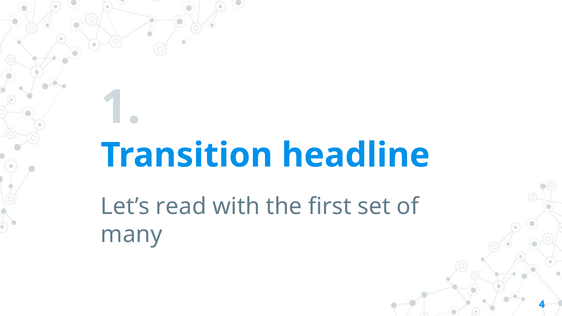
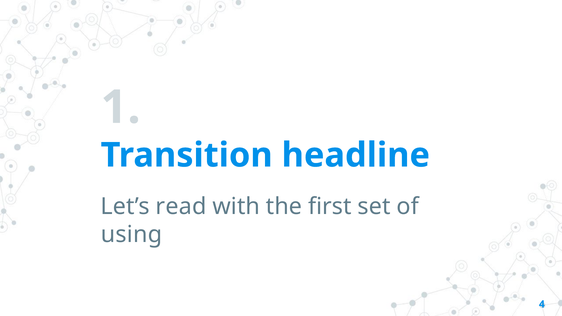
many: many -> using
